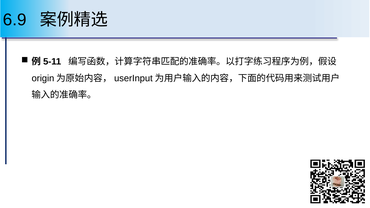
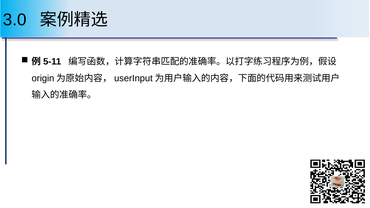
6.9: 6.9 -> 3.0
